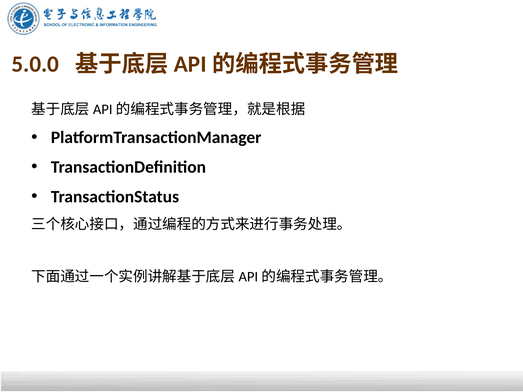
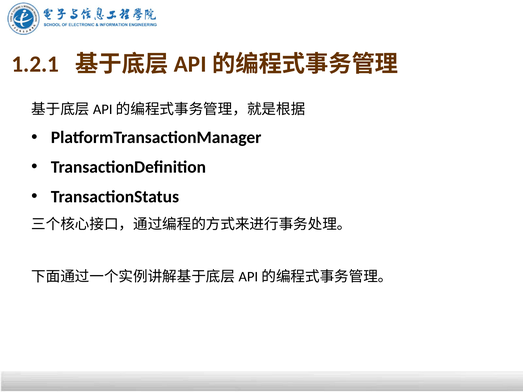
5.0.0: 5.0.0 -> 1.2.1
